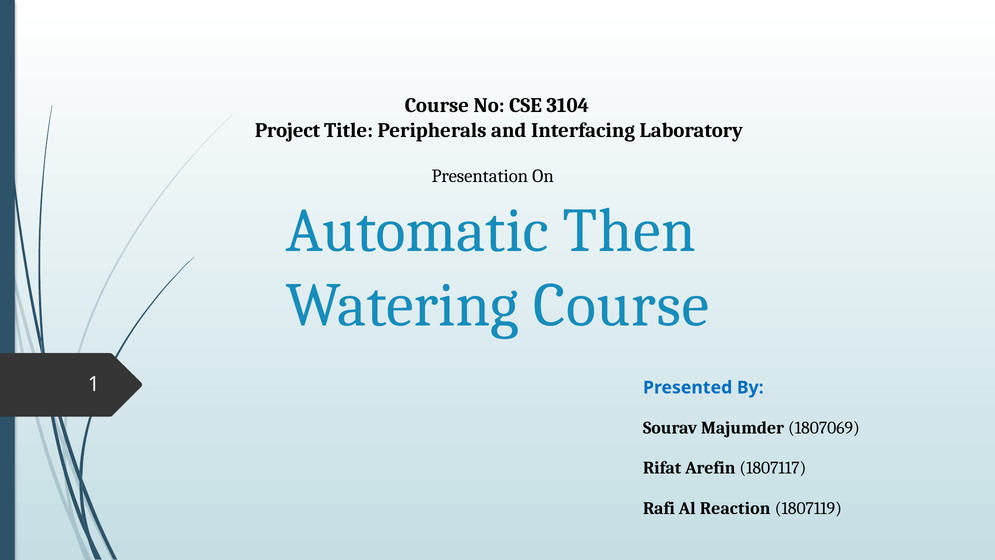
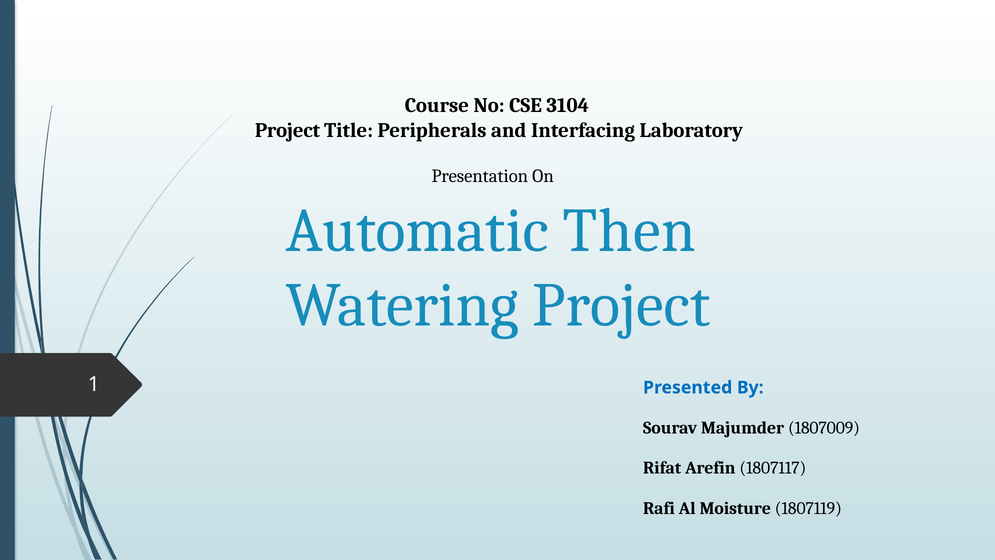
Watering Course: Course -> Project
1807069: 1807069 -> 1807009
Reaction: Reaction -> Moisture
